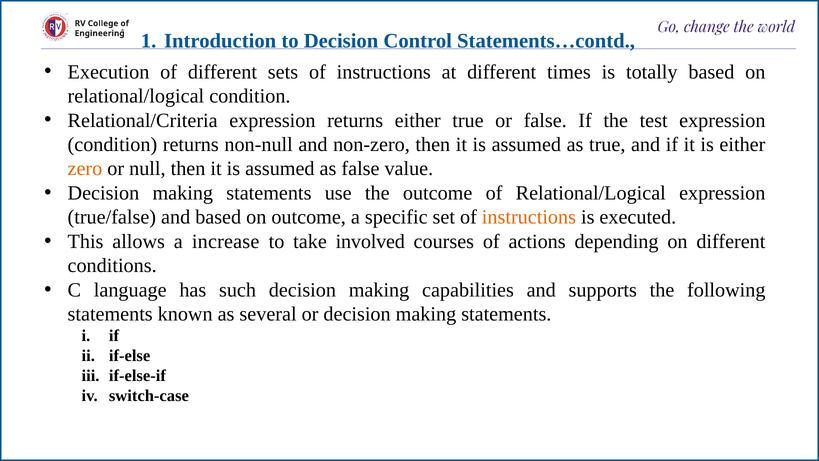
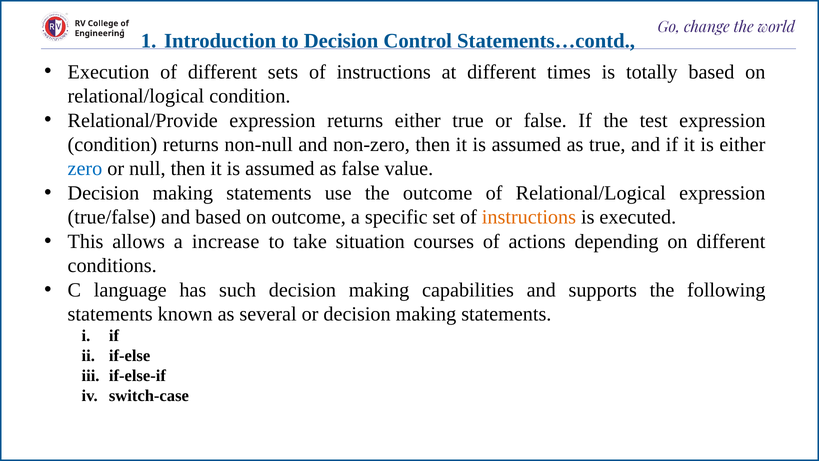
Relational/Criteria: Relational/Criteria -> Relational/Provide
zero colour: orange -> blue
involved: involved -> situation
